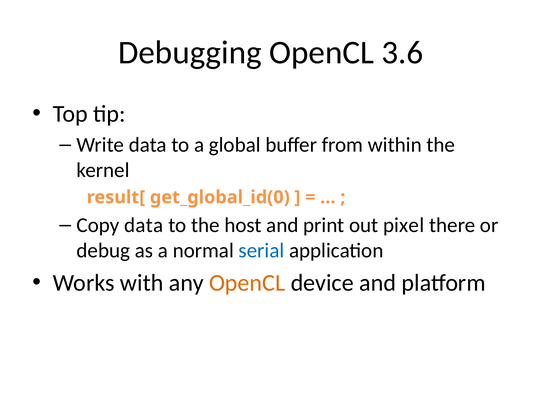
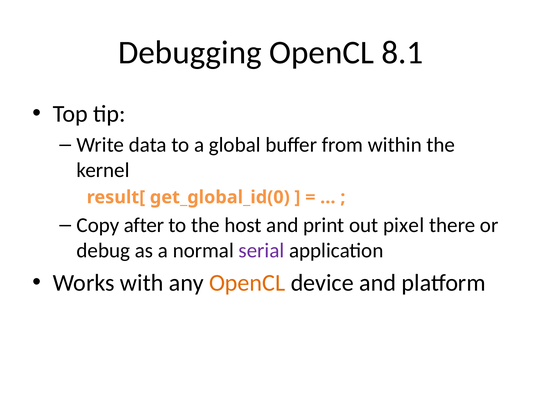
3.6: 3.6 -> 8.1
Copy data: data -> after
serial colour: blue -> purple
